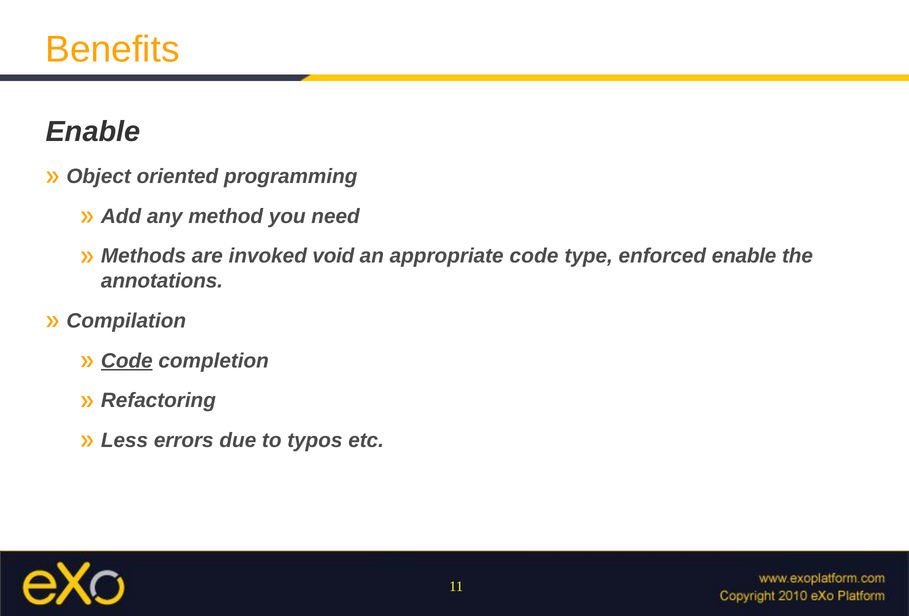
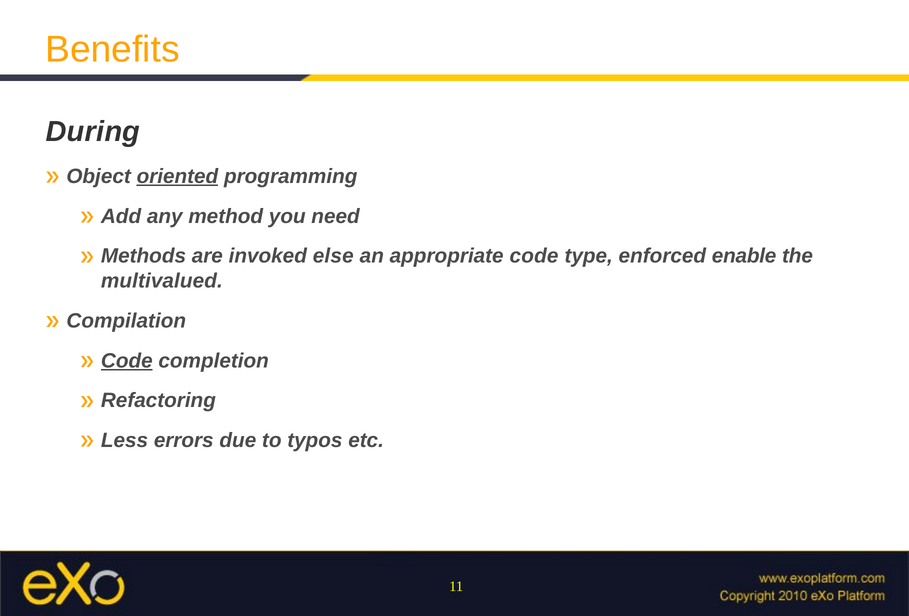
Enable at (93, 131): Enable -> During
oriented underline: none -> present
void: void -> else
annotations: annotations -> multivalued
